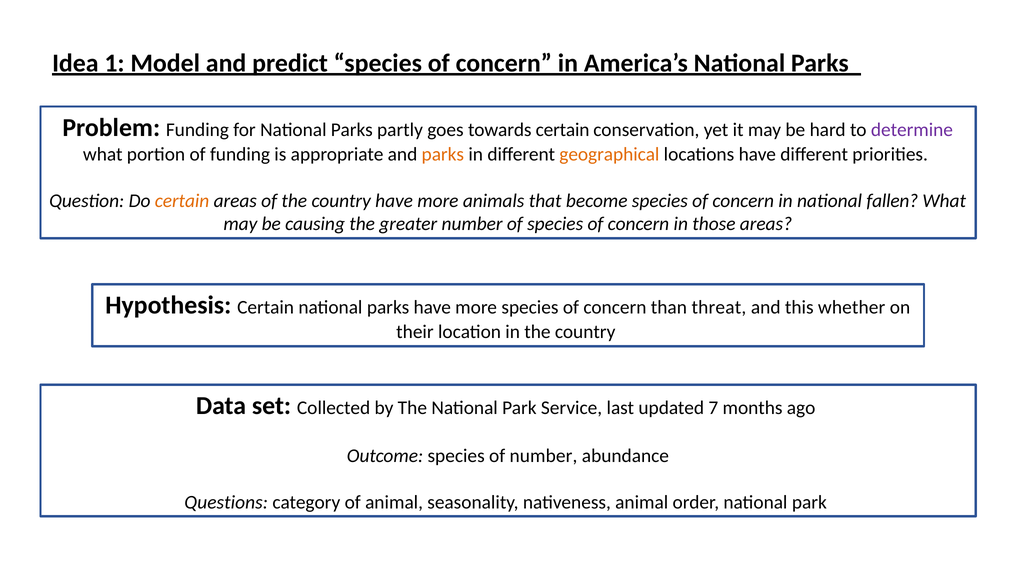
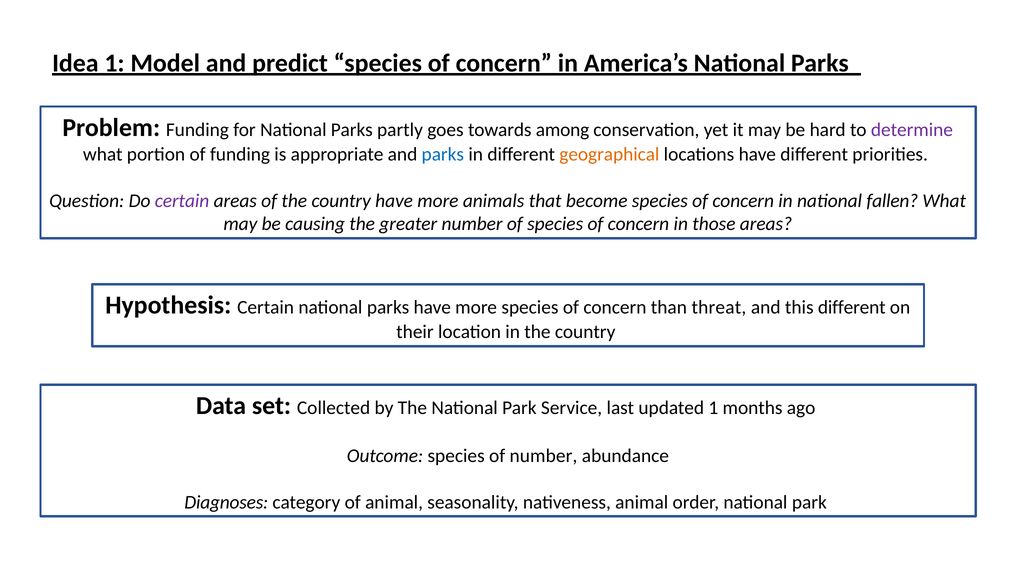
towards certain: certain -> among
parks at (443, 154) colour: orange -> blue
certain at (182, 201) colour: orange -> purple
this whether: whether -> different
updated 7: 7 -> 1
Questions: Questions -> Diagnoses
